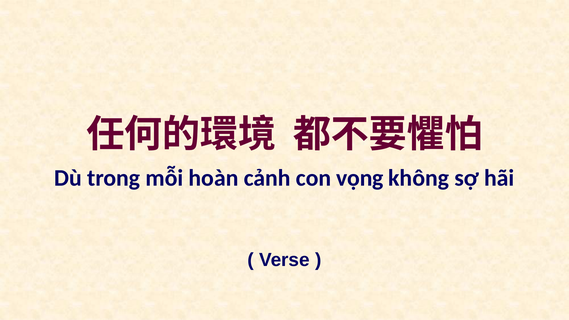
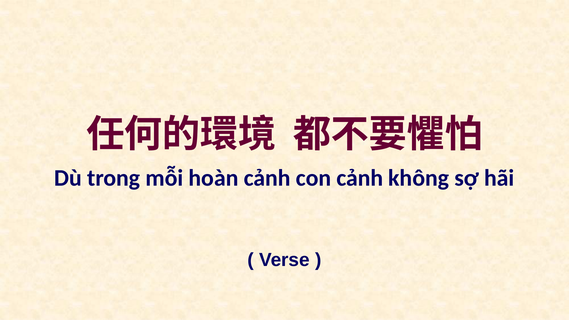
con vọng: vọng -> cảnh
